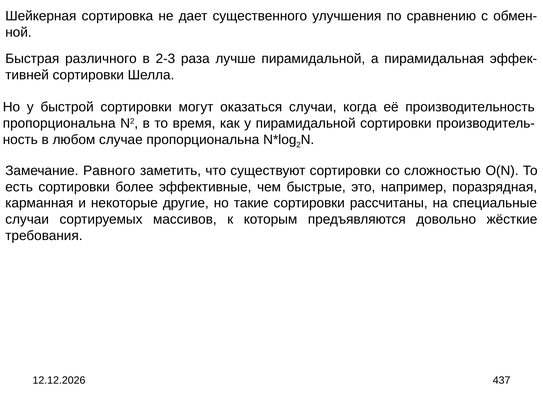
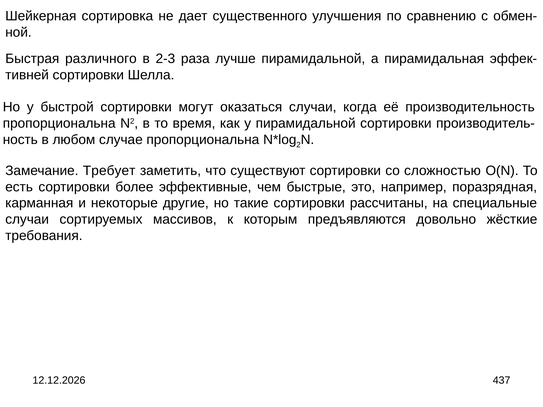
Равного: Равного -> Требует
